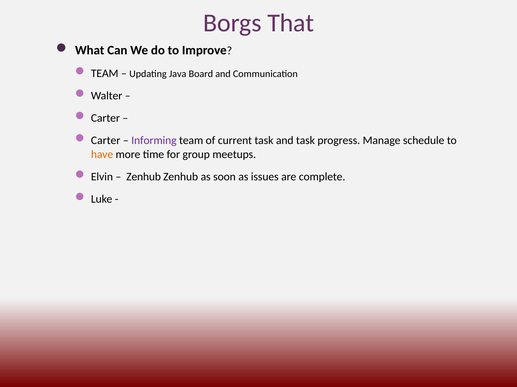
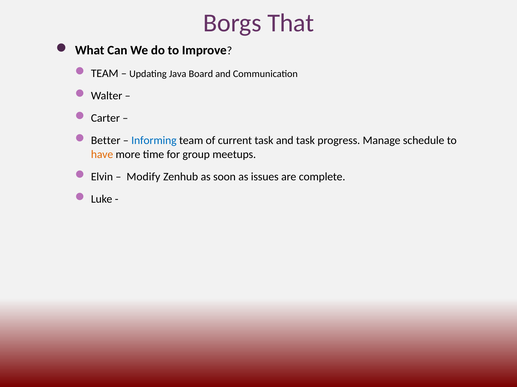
Carter at (106, 141): Carter -> Better
Informing colour: purple -> blue
Zenhub at (144, 177): Zenhub -> Modify
